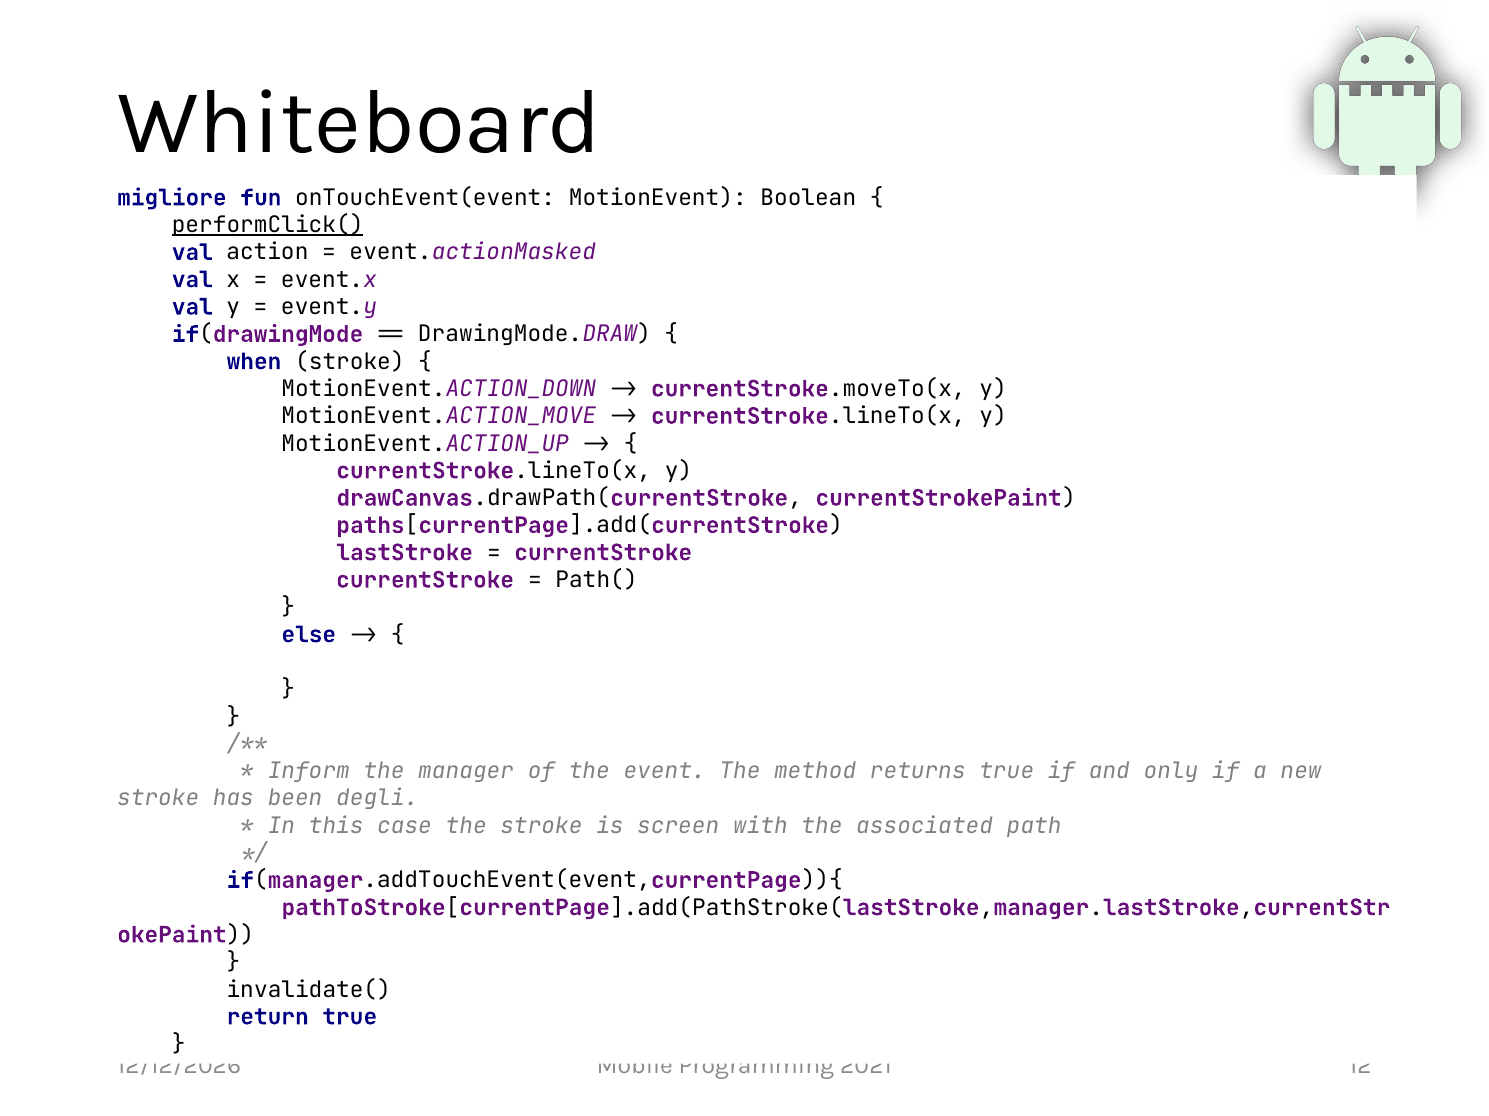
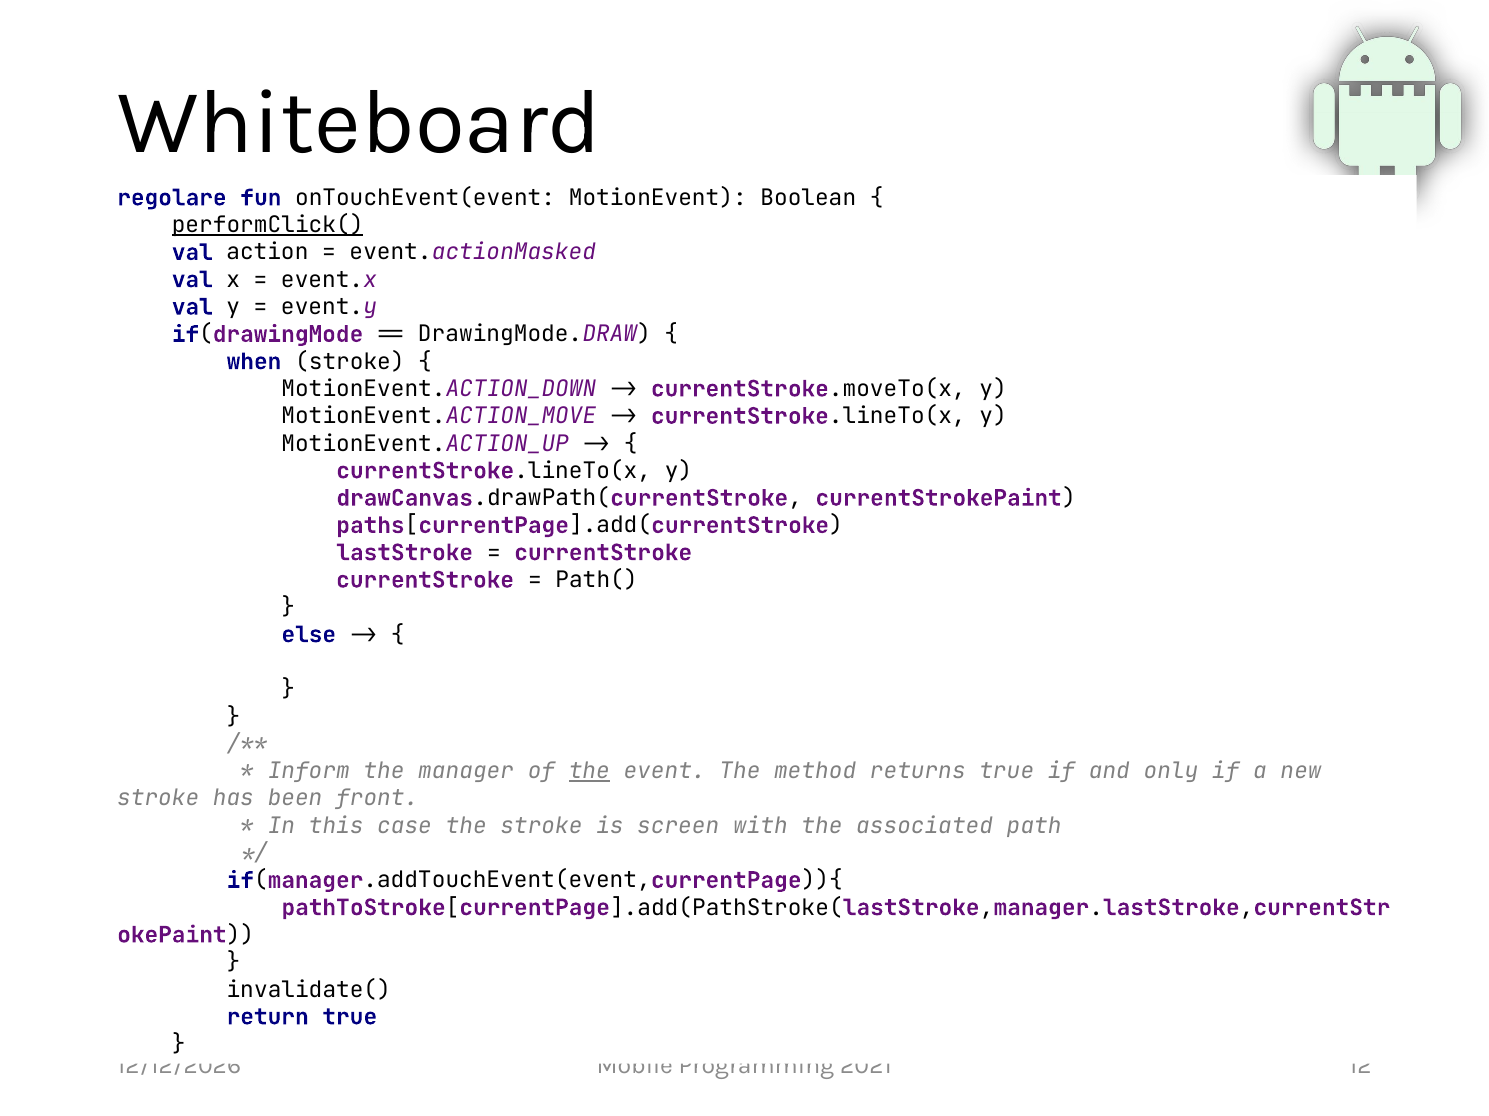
migliore: migliore -> regolare
the at (589, 772) underline: none -> present
degli: degli -> front
